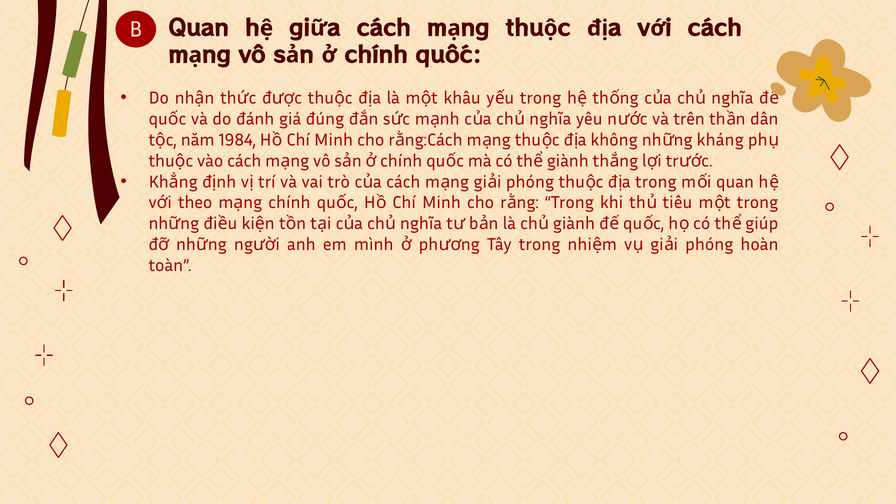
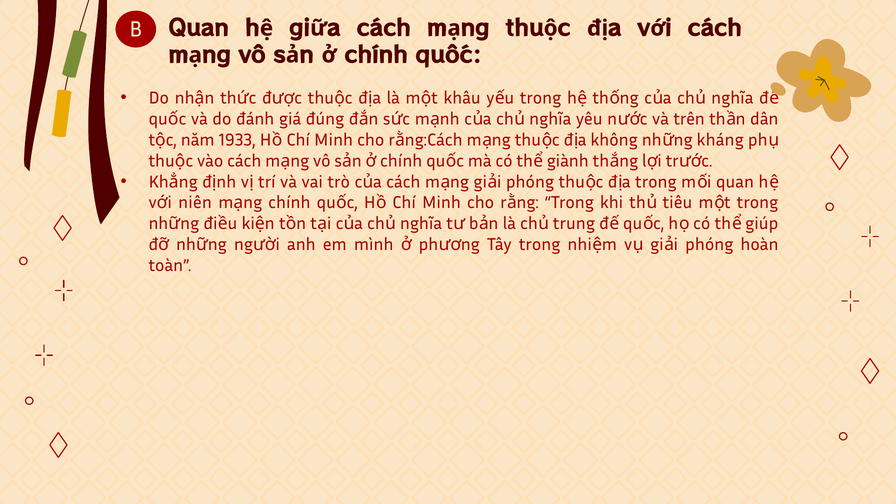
1984: 1984 -> 1933
theo: theo -> niên
giành at (574, 224): giành -> trung
